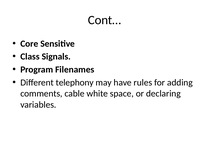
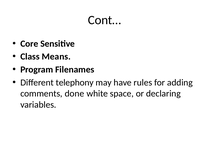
Signals: Signals -> Means
cable: cable -> done
